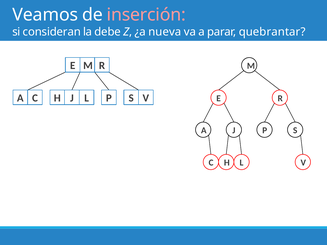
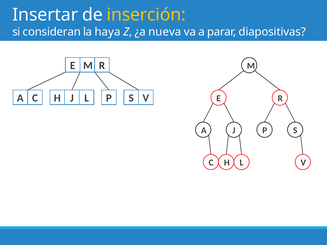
Veamos: Veamos -> Insertar
inserción colour: pink -> yellow
debe: debe -> haya
quebrantar: quebrantar -> diapositivas
